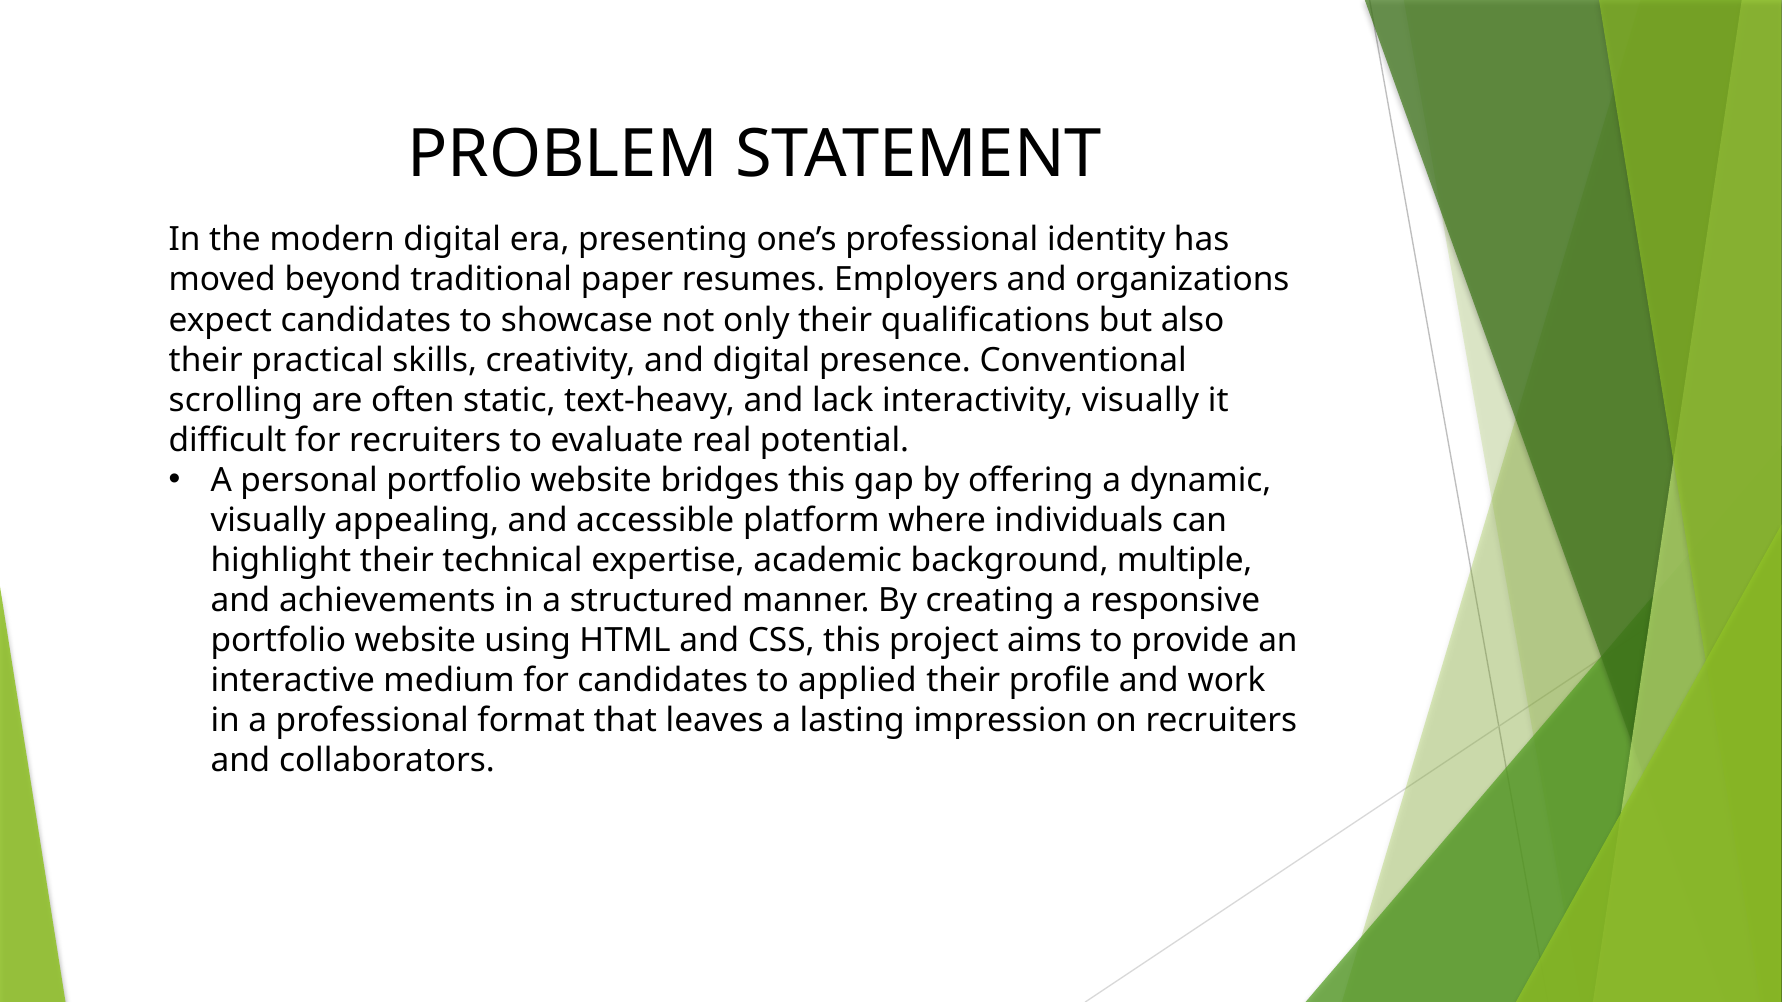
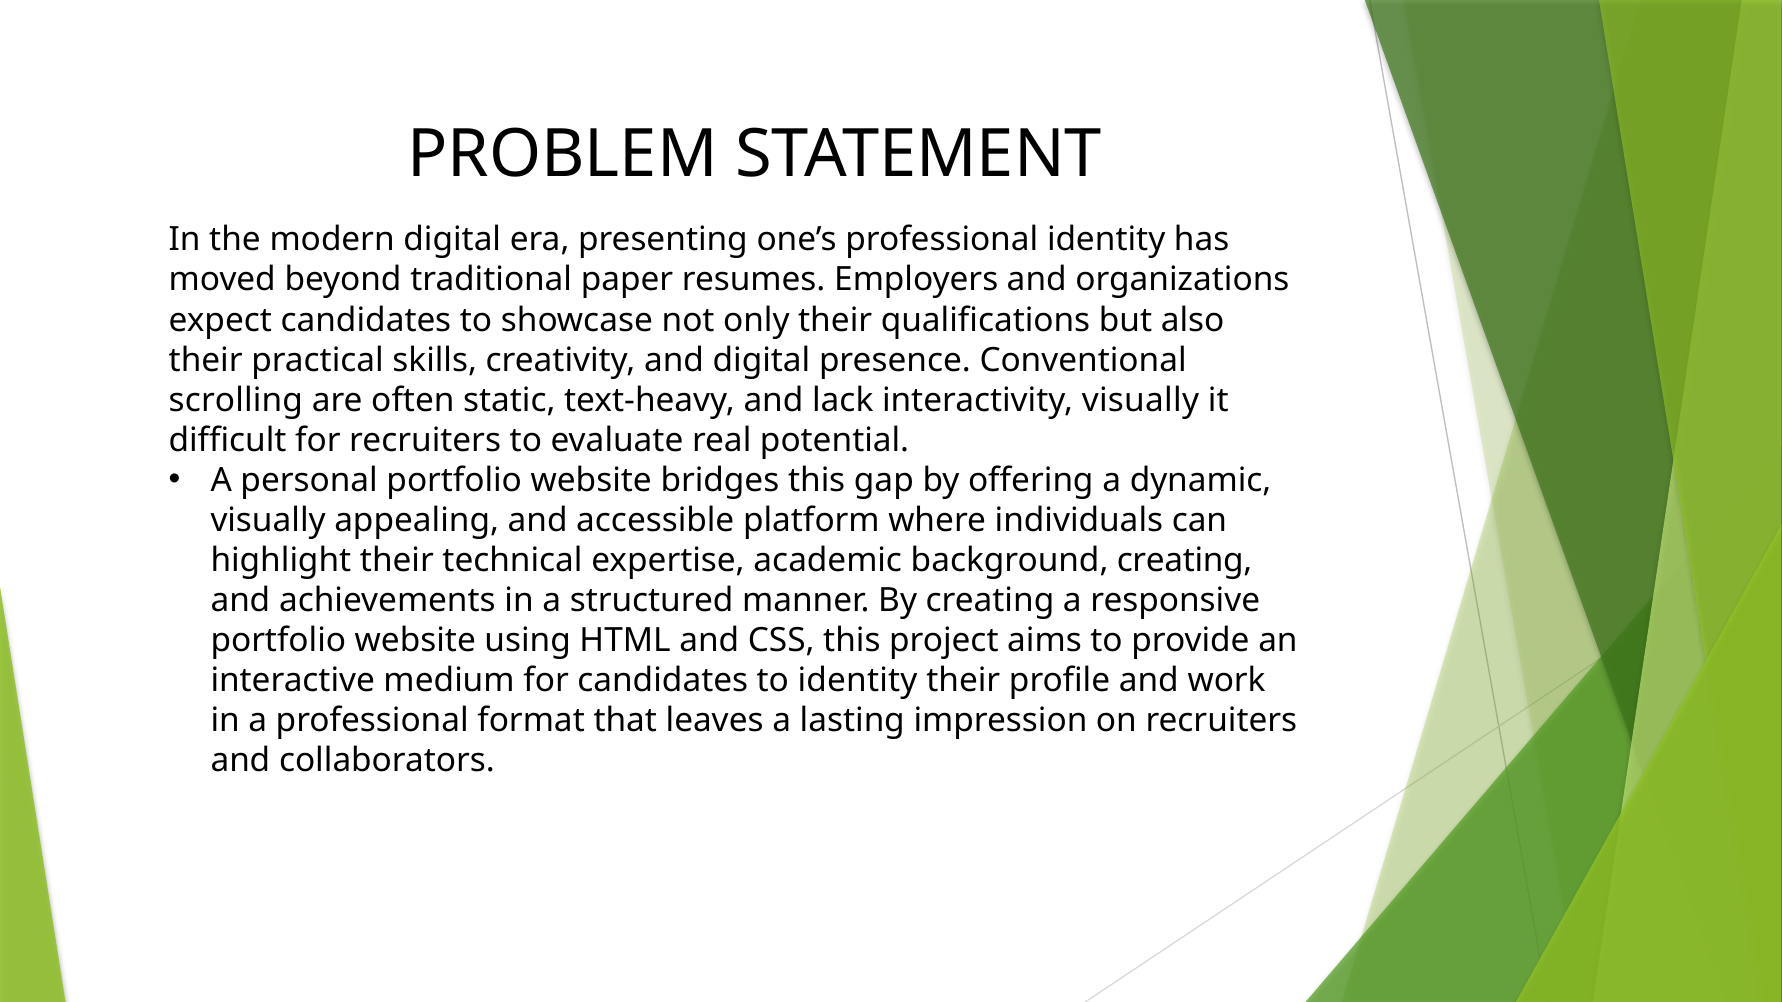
background multiple: multiple -> creating
to applied: applied -> identity
